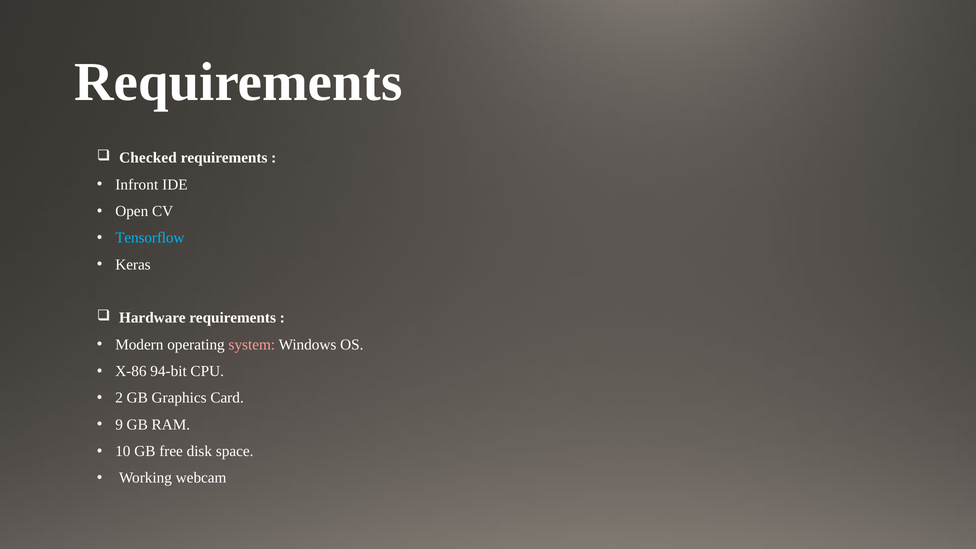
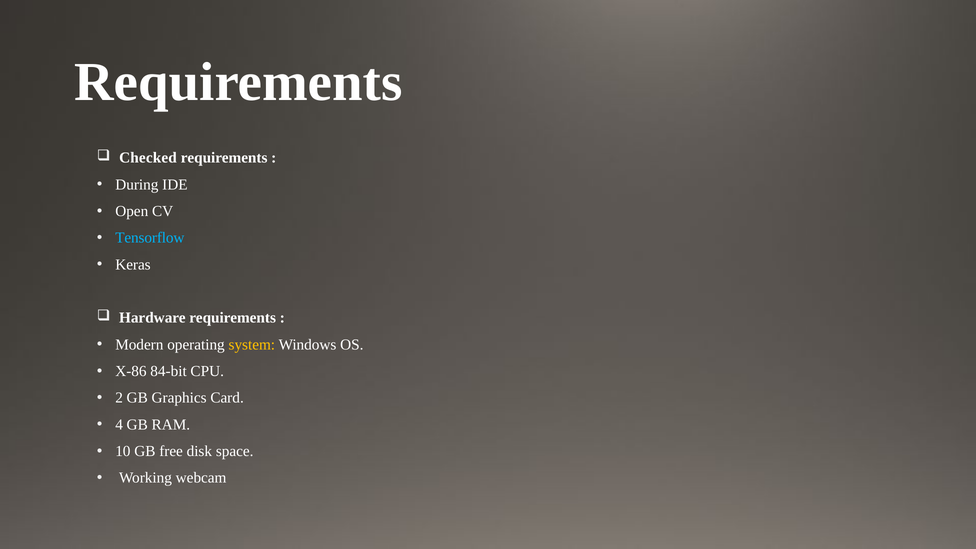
Infront: Infront -> During
system colour: pink -> yellow
94-bit: 94-bit -> 84-bit
9: 9 -> 4
